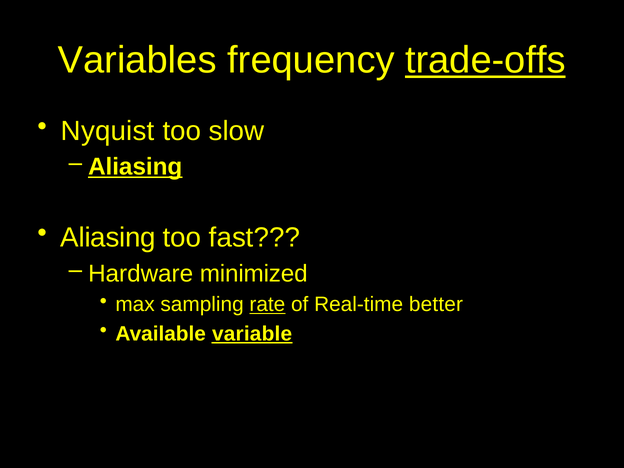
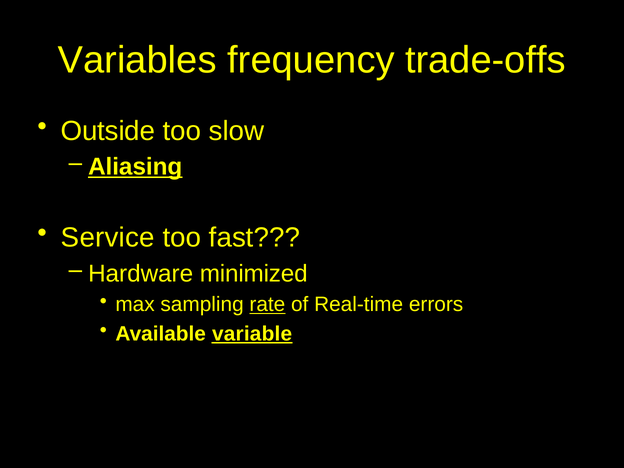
trade-offs underline: present -> none
Nyquist: Nyquist -> Outside
Aliasing at (108, 238): Aliasing -> Service
better: better -> errors
